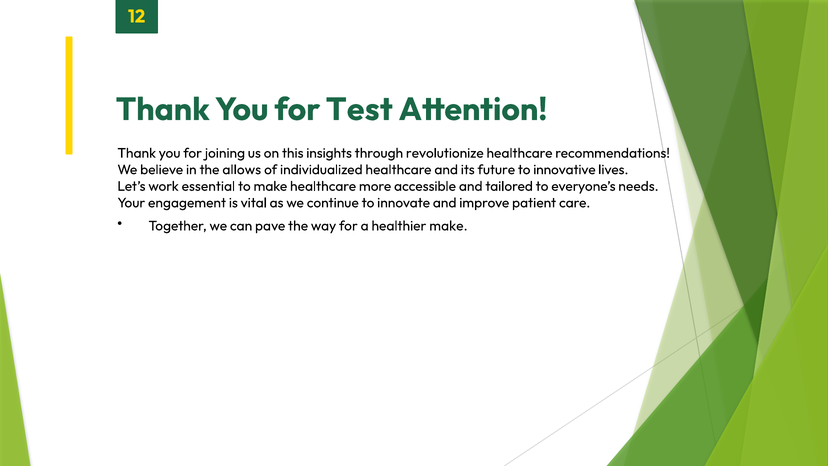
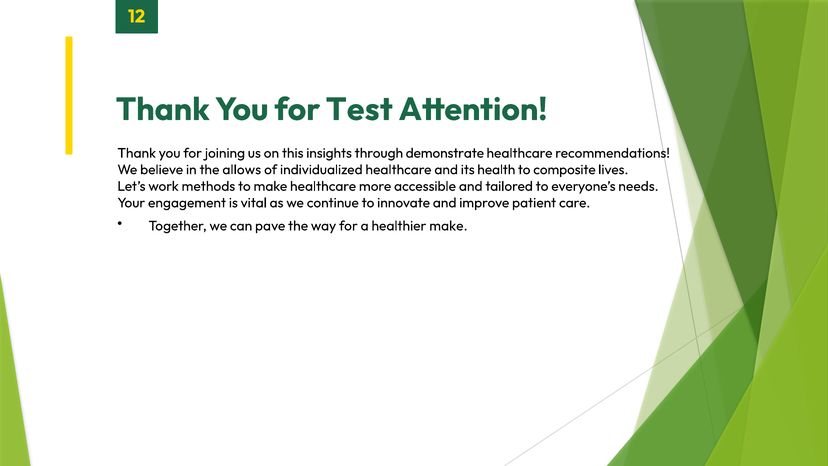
revolutionize: revolutionize -> demonstrate
future: future -> health
innovative: innovative -> composite
essential: essential -> methods
